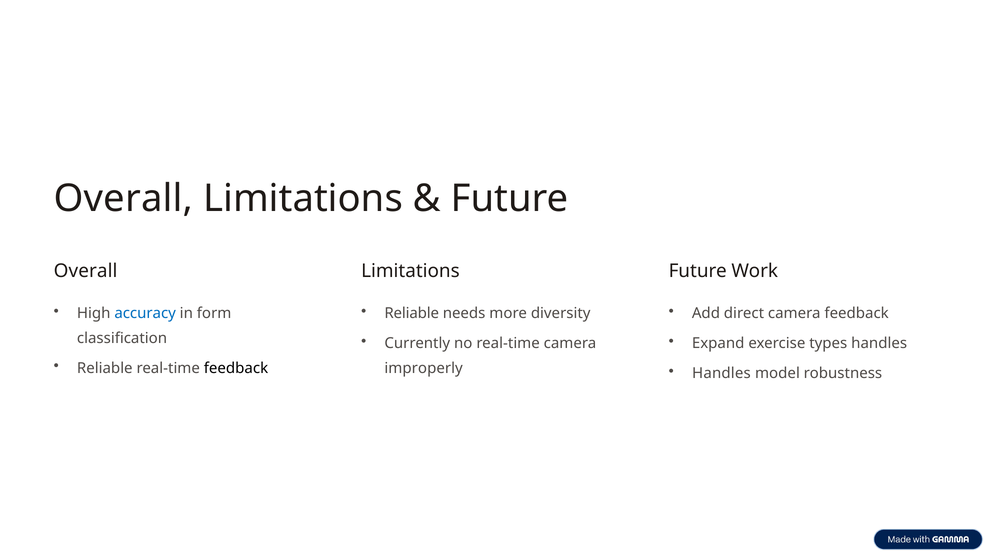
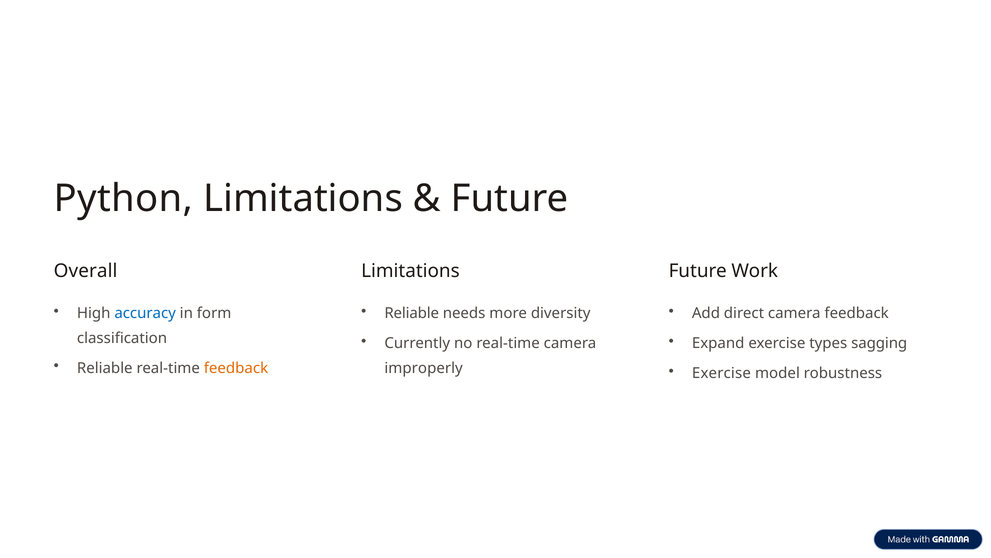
Overall at (123, 198): Overall -> Python
types handles: handles -> sagging
feedback at (236, 368) colour: black -> orange
Handles at (721, 373): Handles -> Exercise
